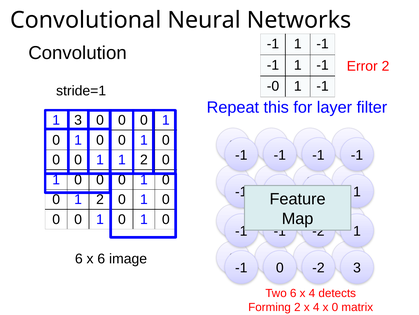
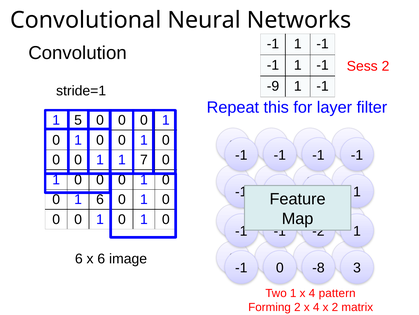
Error: Error -> Sess
-0: -0 -> -9
3 at (78, 120): 3 -> 5
1 1 2: 2 -> 7
0 1 2: 2 -> 6
0 -2: -2 -> -8
Two 6: 6 -> 1
detects: detects -> pattern
x 0: 0 -> 2
